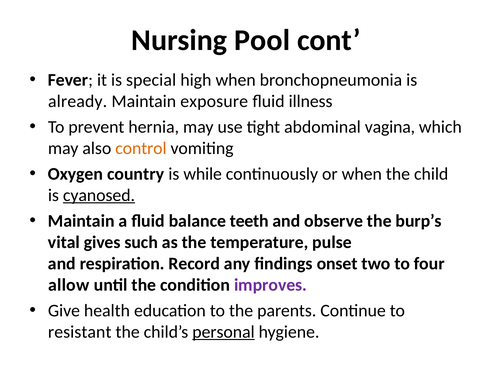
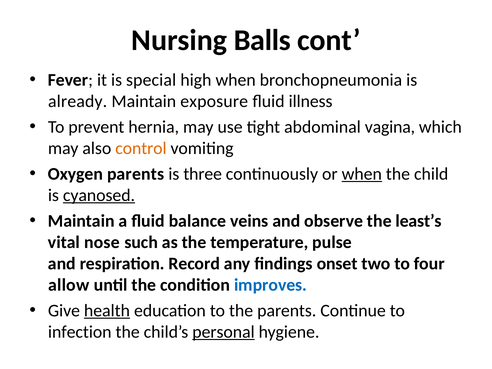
Pool: Pool -> Balls
Oxygen country: country -> parents
while: while -> three
when at (362, 174) underline: none -> present
teeth: teeth -> veins
burp’s: burp’s -> least’s
gives: gives -> nose
improves colour: purple -> blue
health underline: none -> present
resistant: resistant -> infection
